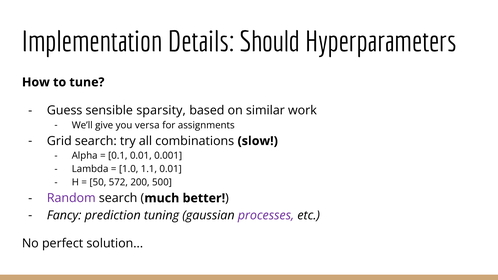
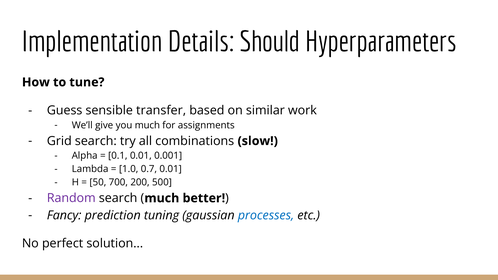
sparsity: sparsity -> transfer
you versa: versa -> much
1.1: 1.1 -> 0.7
572: 572 -> 700
processes colour: purple -> blue
